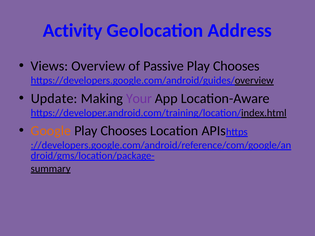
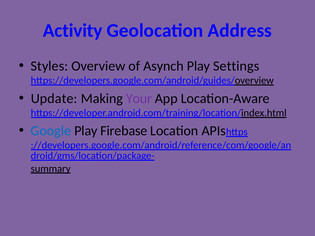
Views: Views -> Styles
Passive: Passive -> Asynch
Chooses at (236, 66): Chooses -> Settings
Google colour: orange -> blue
Chooses at (124, 131): Chooses -> Firebase
